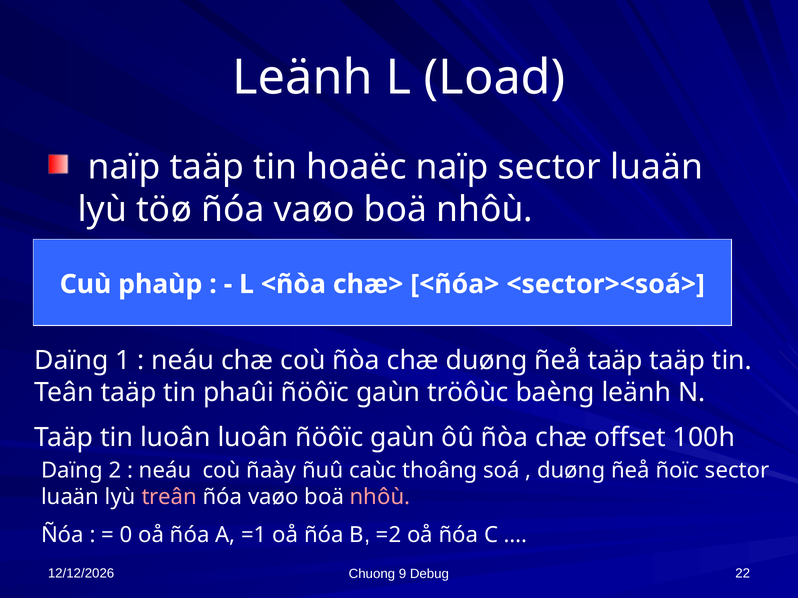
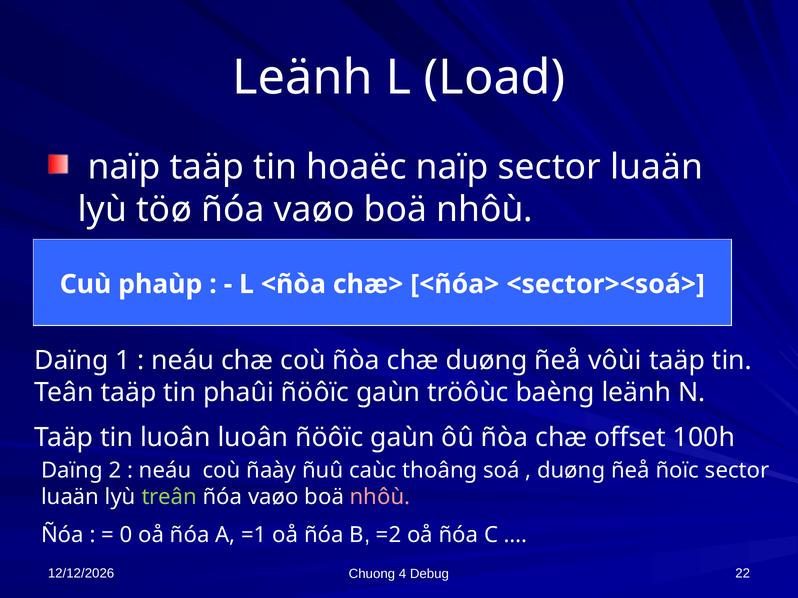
ñeå taäp: taäp -> vôùi
treân colour: pink -> light green
9: 9 -> 4
